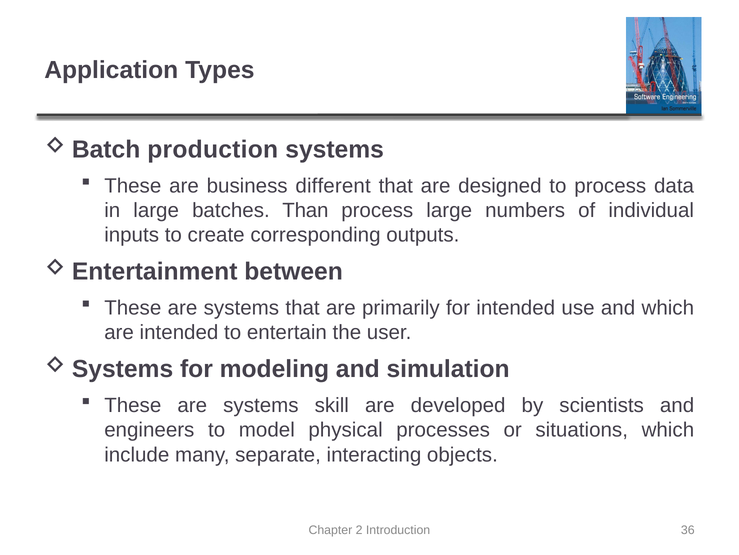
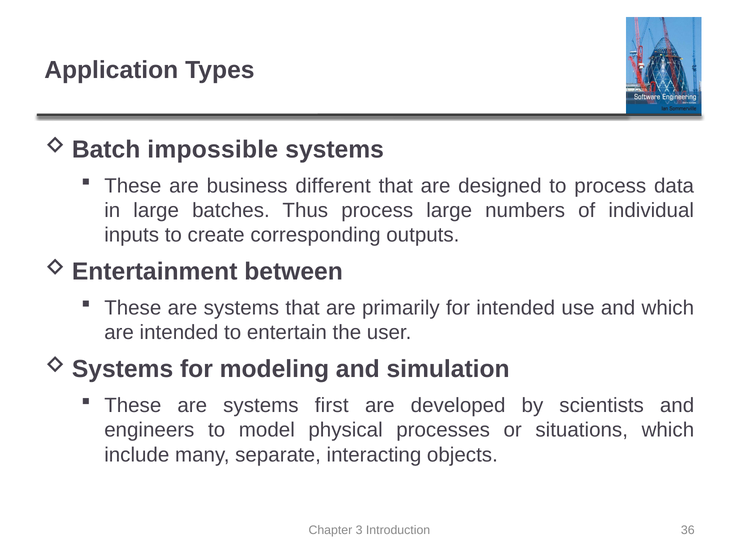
production: production -> impossible
Than: Than -> Thus
skill: skill -> first
2: 2 -> 3
